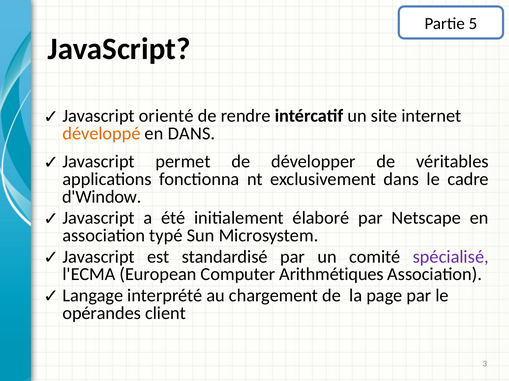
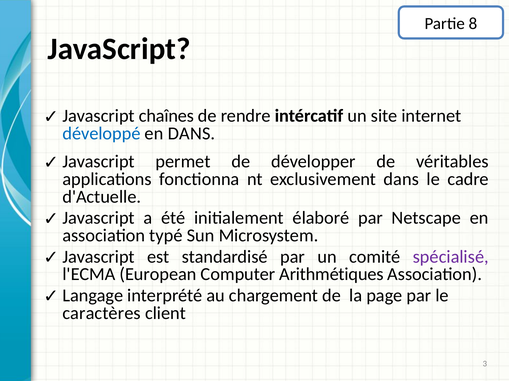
5: 5 -> 8
orienté: orienté -> chaînes
développé colour: orange -> blue
d'Window: d'Window -> d'Actuelle
opérandes: opérandes -> caractères
